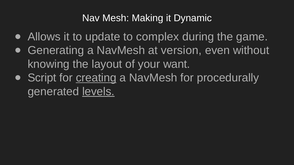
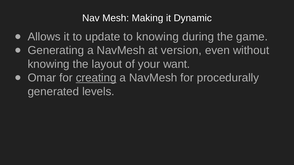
to complex: complex -> knowing
Script: Script -> Omar
levels underline: present -> none
